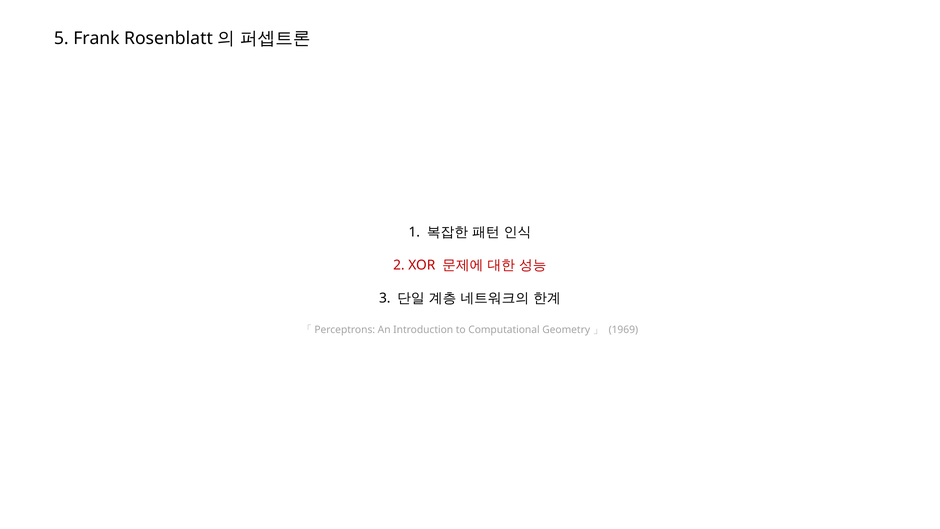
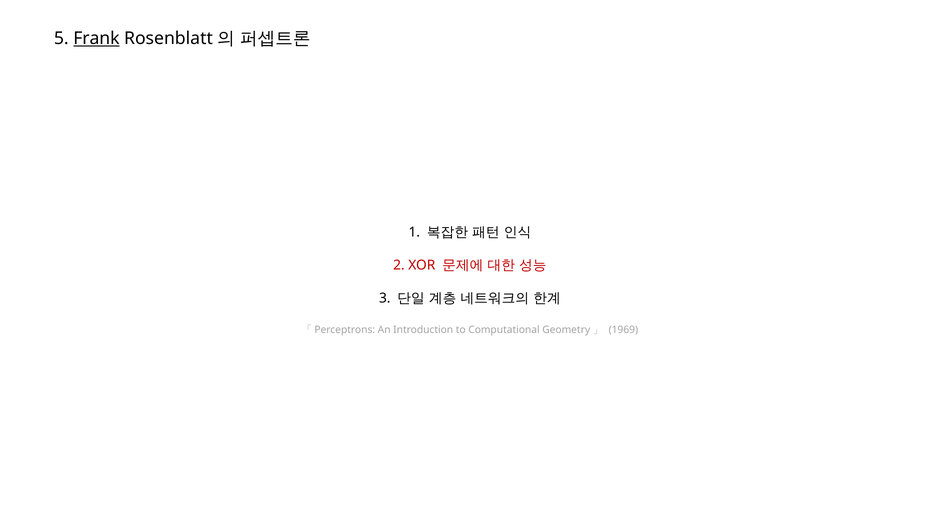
Frank underline: none -> present
